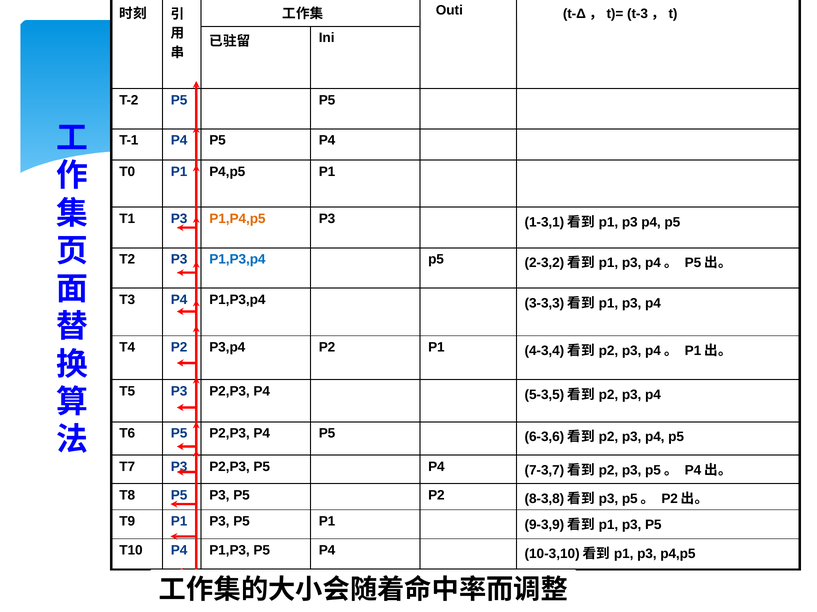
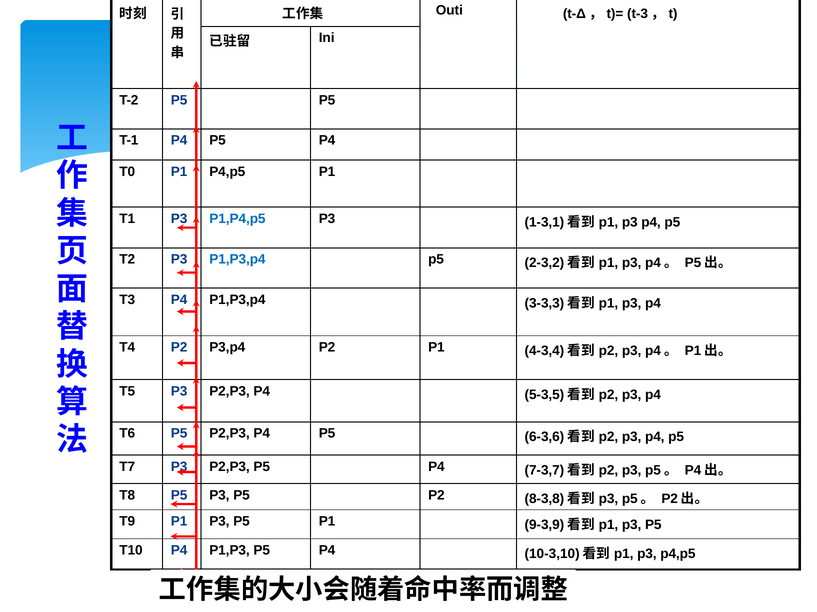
P1,P4,p5 colour: orange -> blue
